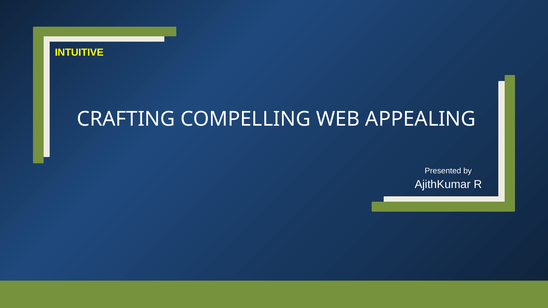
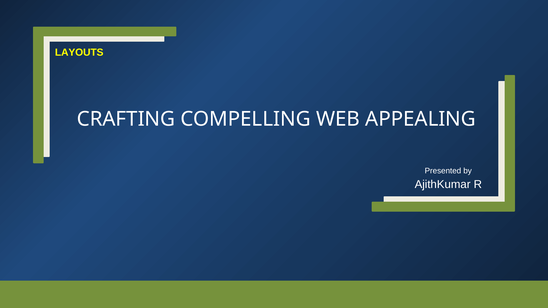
INTUITIVE: INTUITIVE -> LAYOUTS
